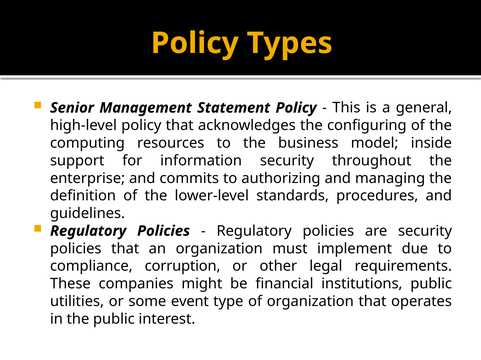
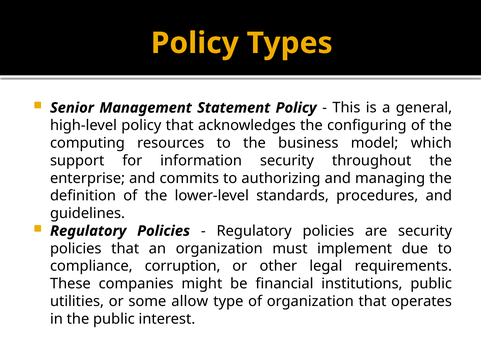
inside: inside -> which
event: event -> allow
